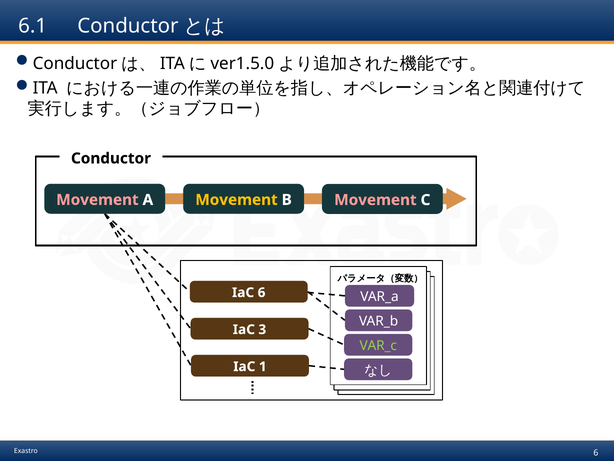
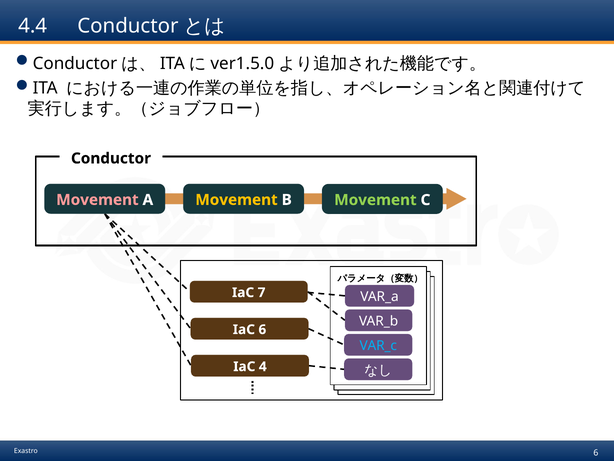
6.1: 6.1 -> 4.4
Movement at (375, 200) colour: pink -> light green
IaC 6: 6 -> 7
IaC 3: 3 -> 6
VAR_c colour: light green -> light blue
1: 1 -> 4
